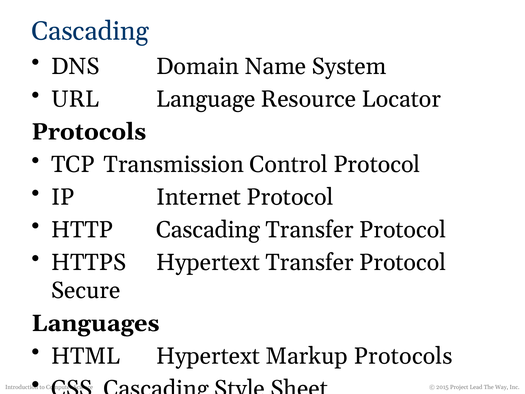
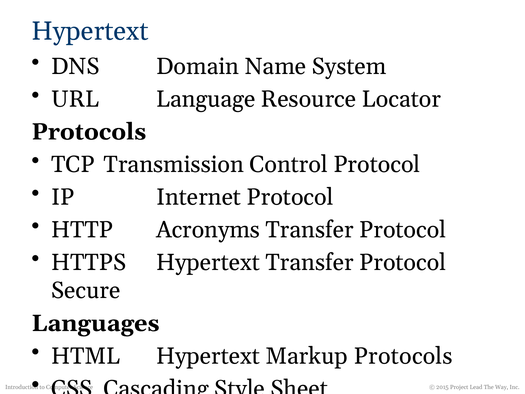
Cascading at (90, 31): Cascading -> Hypertext
HTTP Cascading: Cascading -> Acronyms
